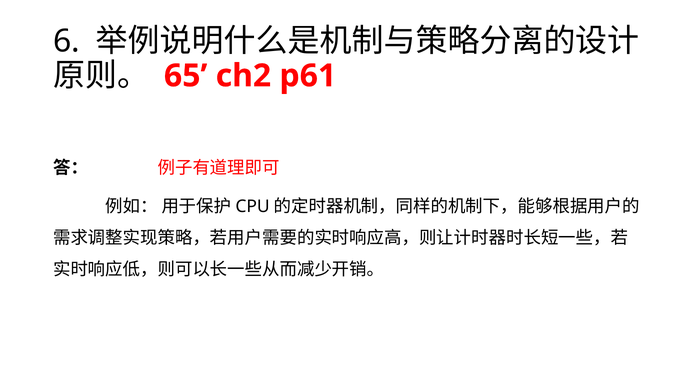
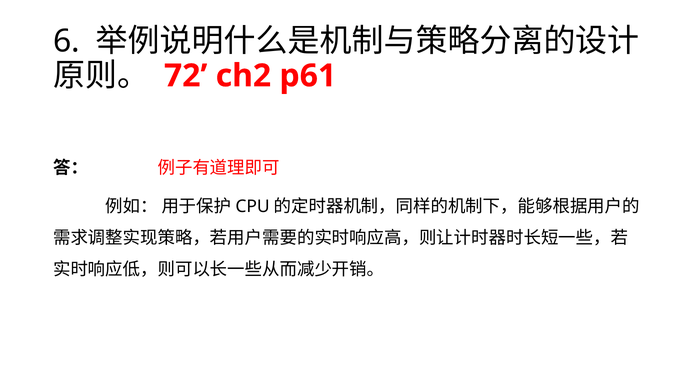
65: 65 -> 72
